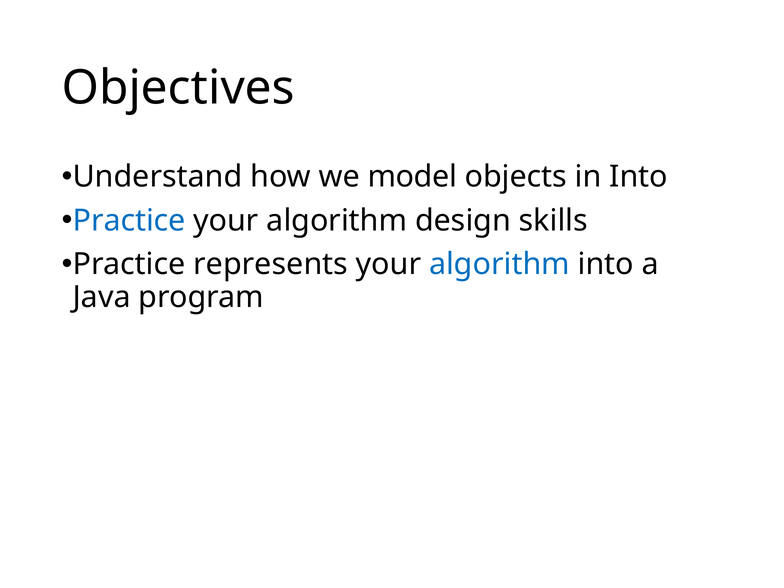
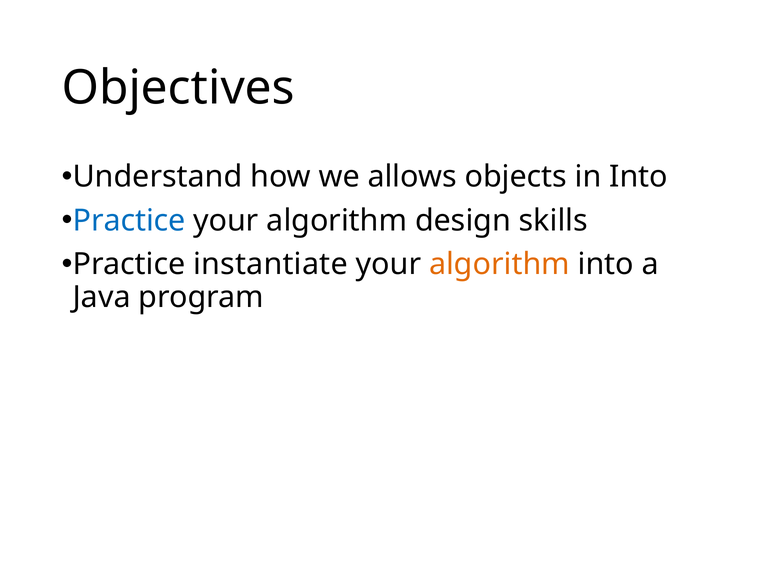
model: model -> allows
represents: represents -> instantiate
algorithm at (499, 264) colour: blue -> orange
